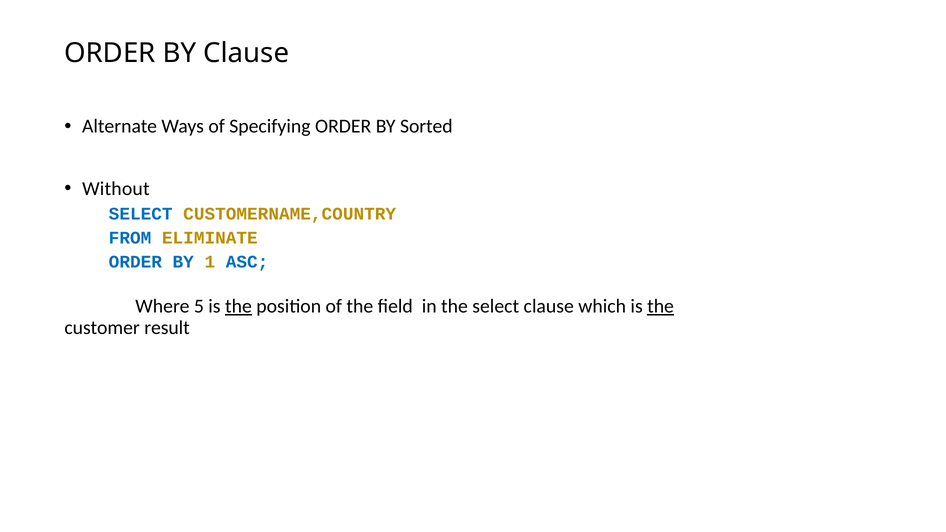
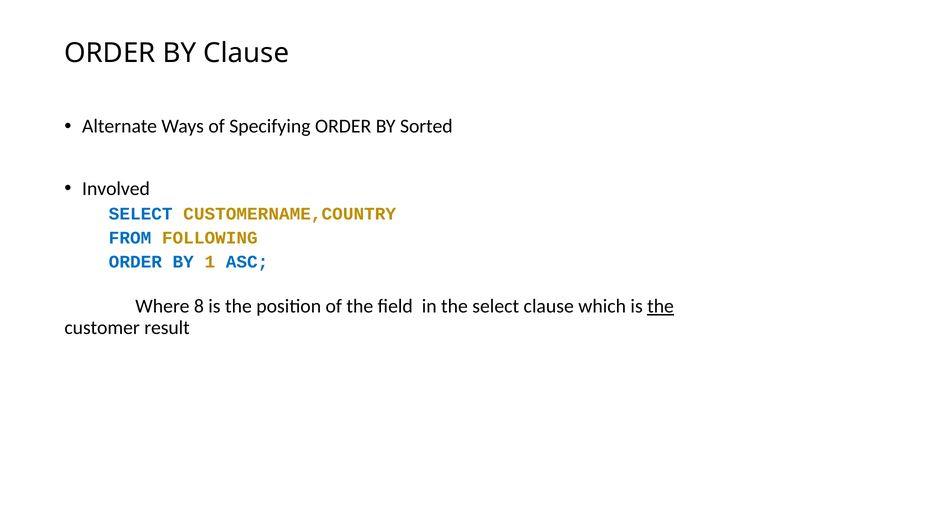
Without: Without -> Involved
ELIMINATE: ELIMINATE -> FOLLOWING
5: 5 -> 8
the at (238, 306) underline: present -> none
